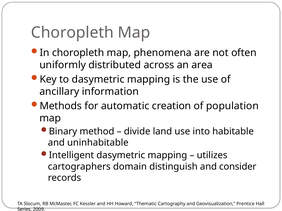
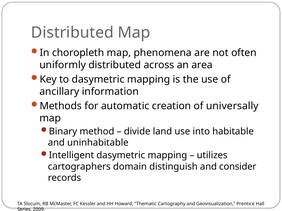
Choropleth at (72, 33): Choropleth -> Distributed
population: population -> universally
